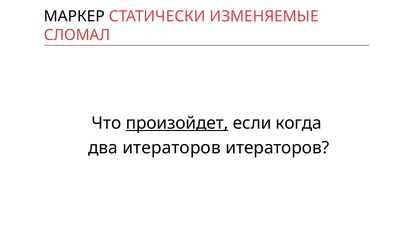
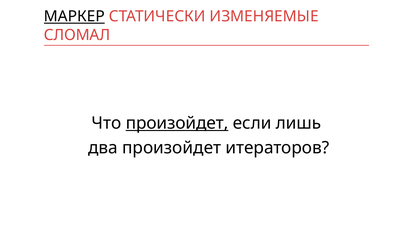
МАРКЕР underline: none -> present
когда: когда -> лишь
два итераторов: итераторов -> произойдет
